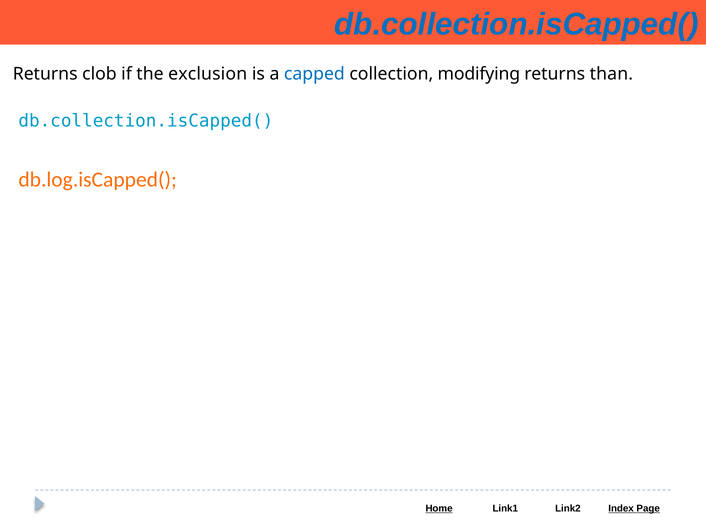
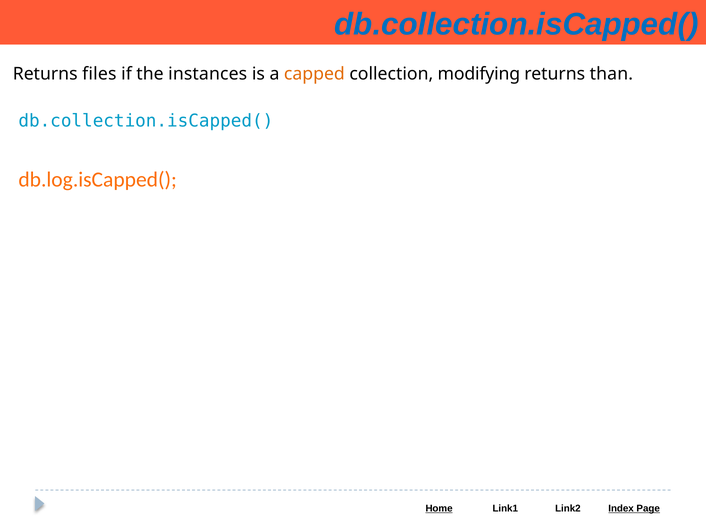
clob: clob -> files
exclusion: exclusion -> instances
capped colour: blue -> orange
